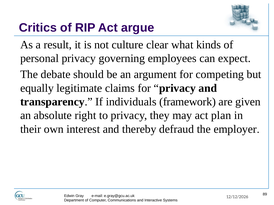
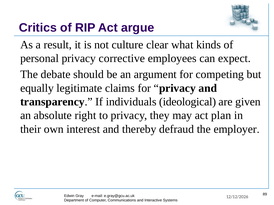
governing: governing -> corrective
framework: framework -> ideological
